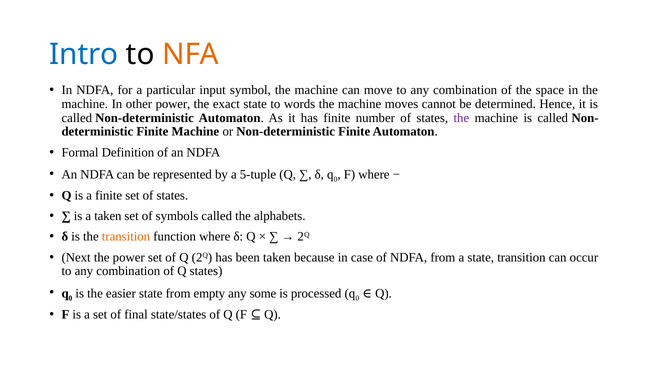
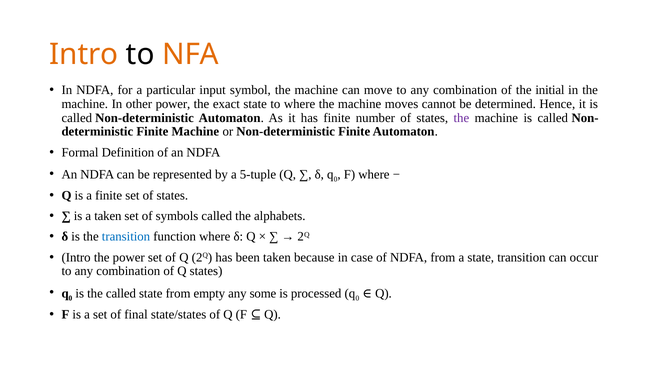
Intro at (84, 54) colour: blue -> orange
space: space -> initial
to words: words -> where
transition at (126, 236) colour: orange -> blue
Next at (76, 257): Next -> Intro
the easier: easier -> called
